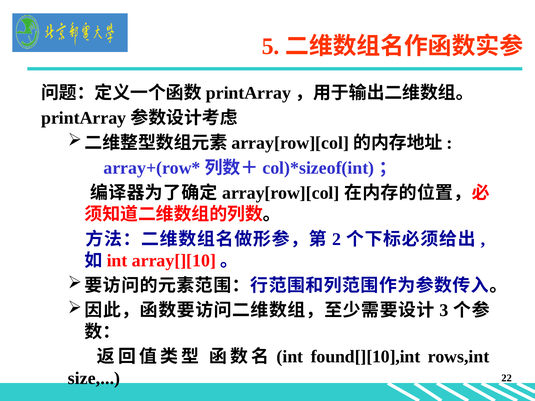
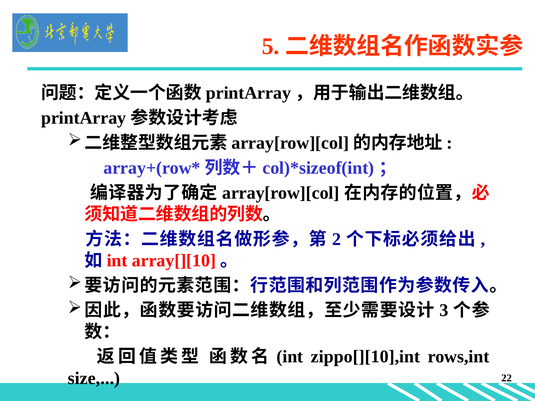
found[][10],int: found[][10],int -> zippo[][10],int
